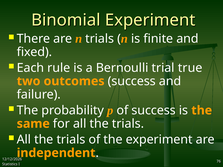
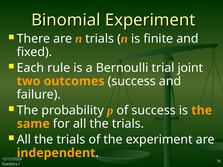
true: true -> joint
